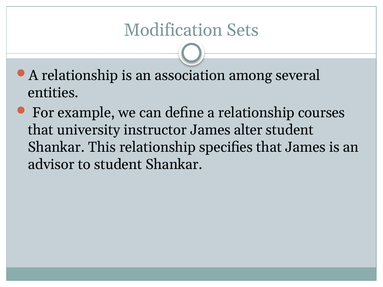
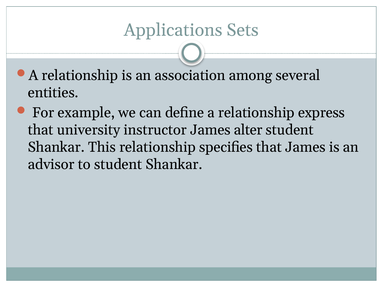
Modification: Modification -> Applications
courses: courses -> express
